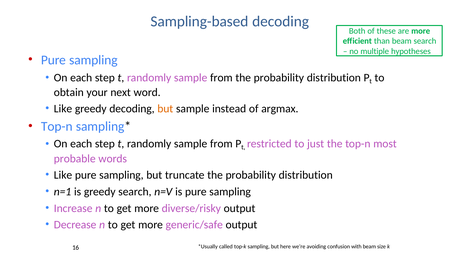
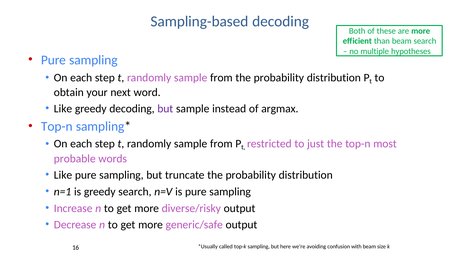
but at (165, 109) colour: orange -> purple
